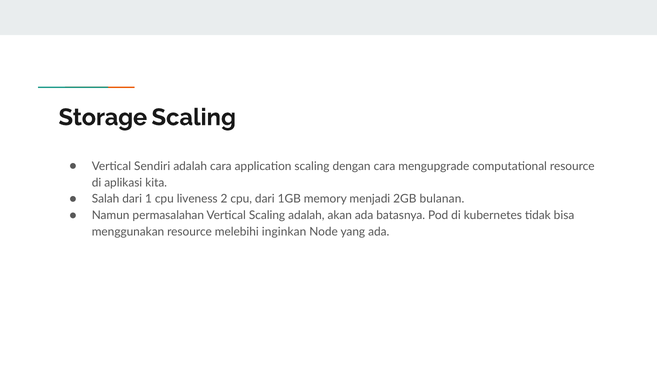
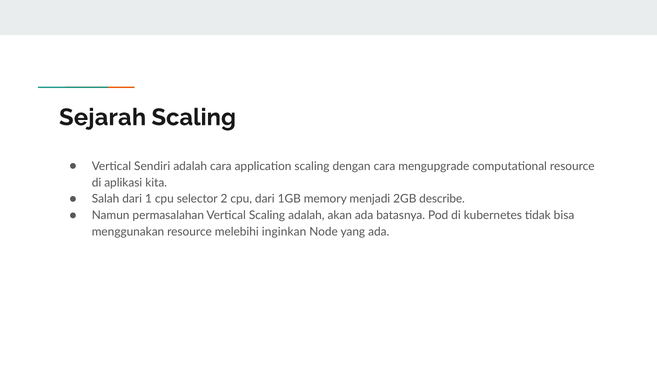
Storage: Storage -> Sejarah
liveness: liveness -> selector
bulanan: bulanan -> describe
